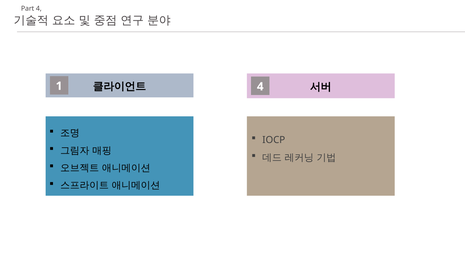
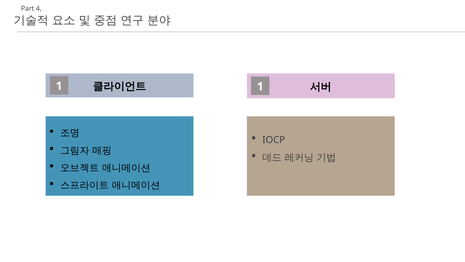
1 4: 4 -> 1
